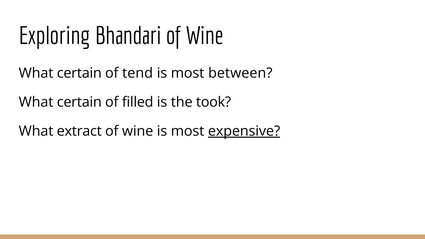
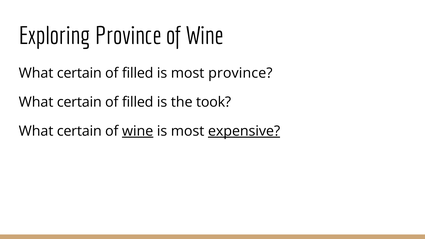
Exploring Bhandari: Bhandari -> Province
tend at (138, 73): tend -> filled
most between: between -> province
extract at (79, 131): extract -> certain
wine at (138, 131) underline: none -> present
